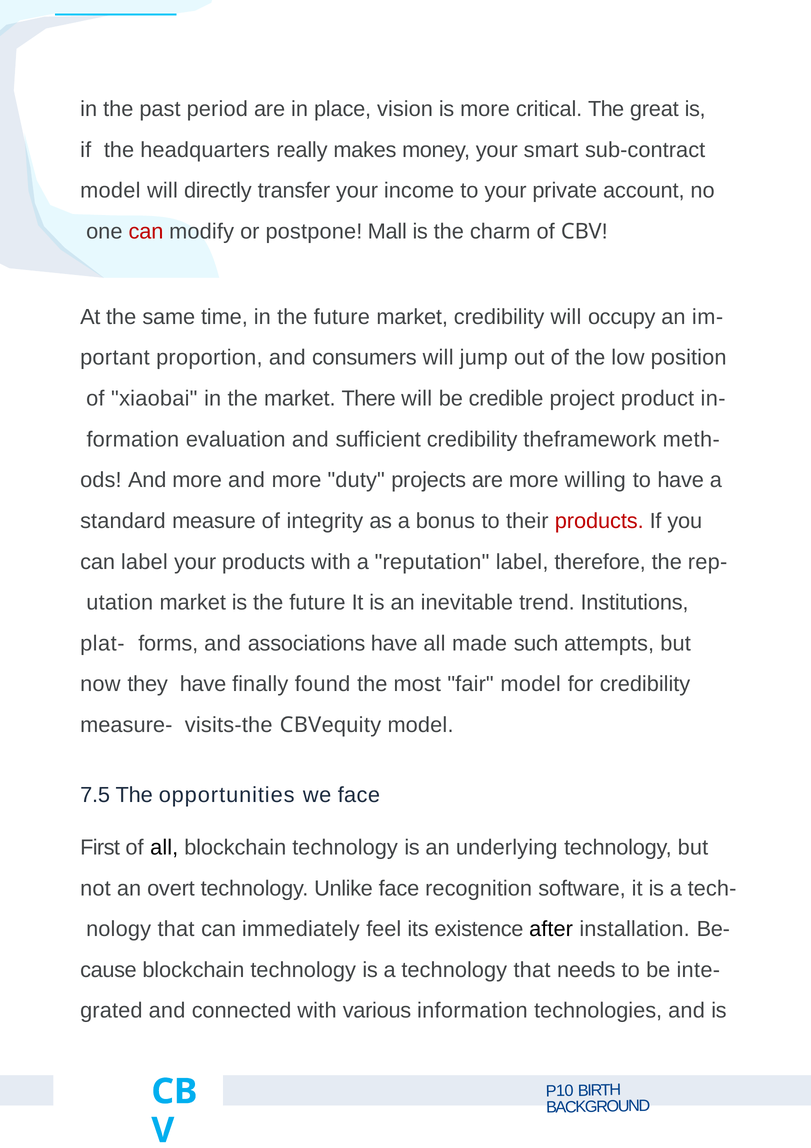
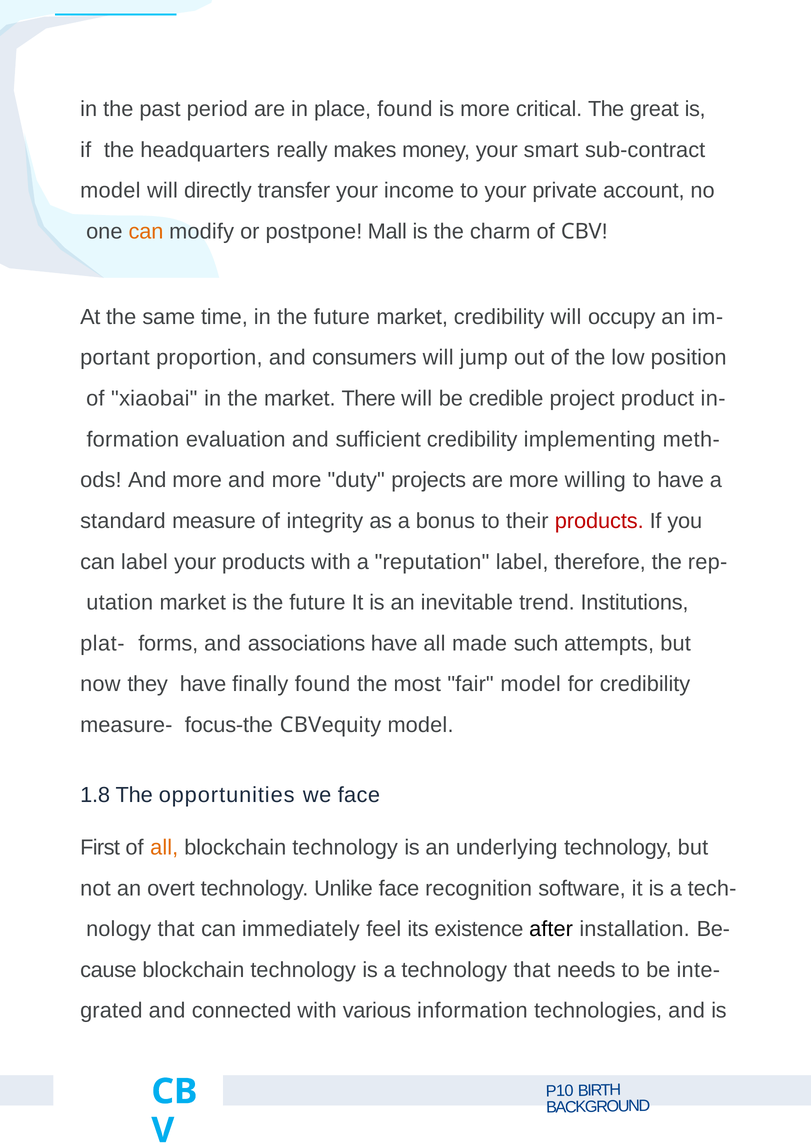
place vision: vision -> found
can at (146, 232) colour: red -> orange
theframework: theframework -> implementing
visits-the: visits-the -> focus-the
7.5: 7.5 -> 1.8
all at (164, 847) colour: black -> orange
